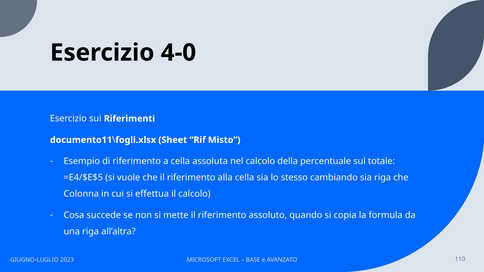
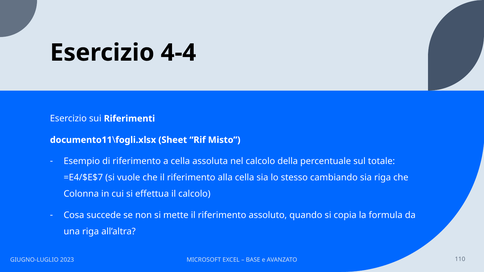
4-0: 4-0 -> 4-4
=E4/$E$5: =E4/$E$5 -> =E4/$E$7
